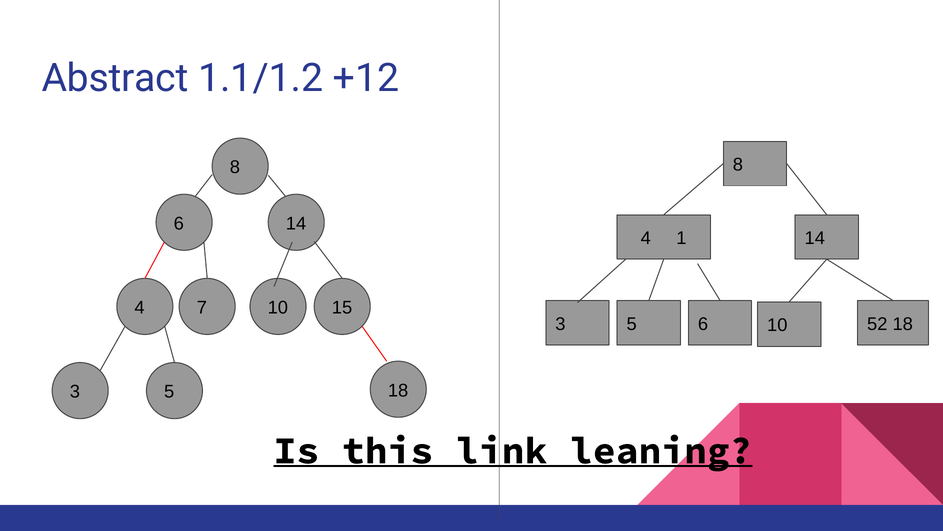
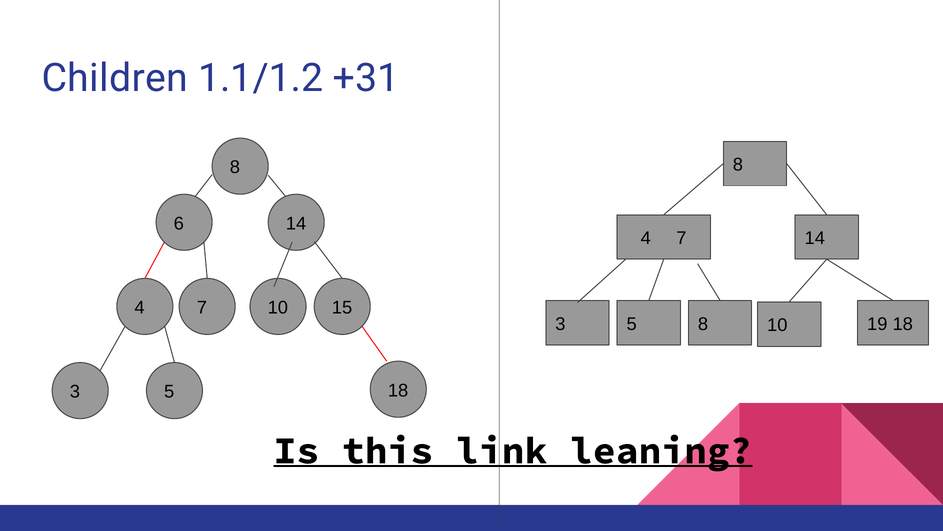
Abstract: Abstract -> Children
+12: +12 -> +31
4 1: 1 -> 7
3 6: 6 -> 8
52: 52 -> 19
